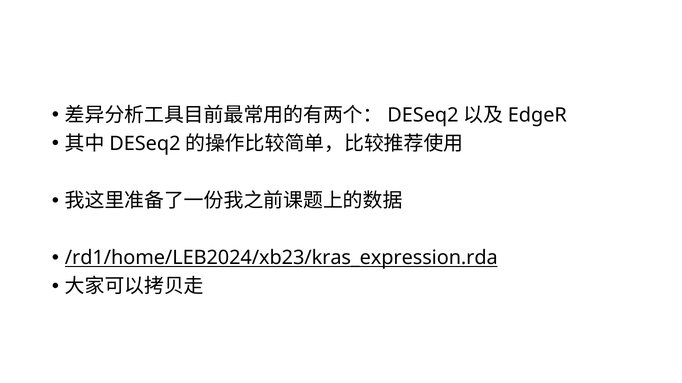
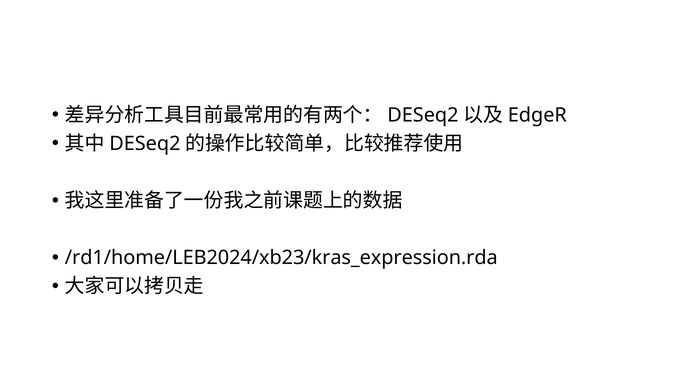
/rd1/home/LEB2024/xb23/kras_expression.rda underline: present -> none
